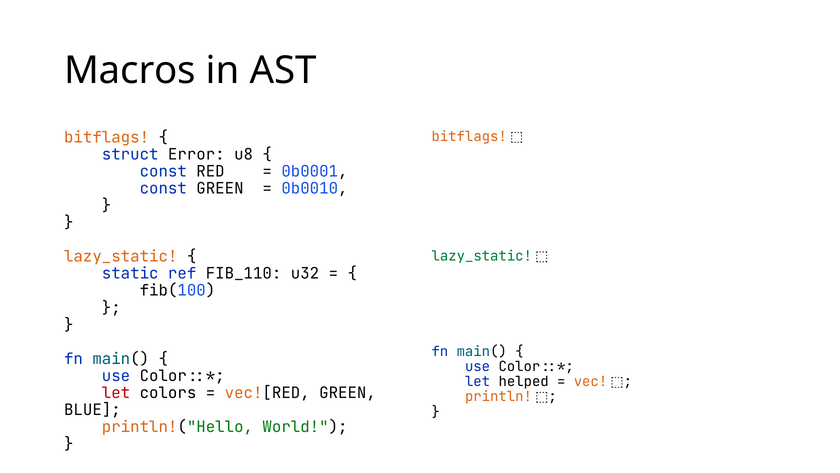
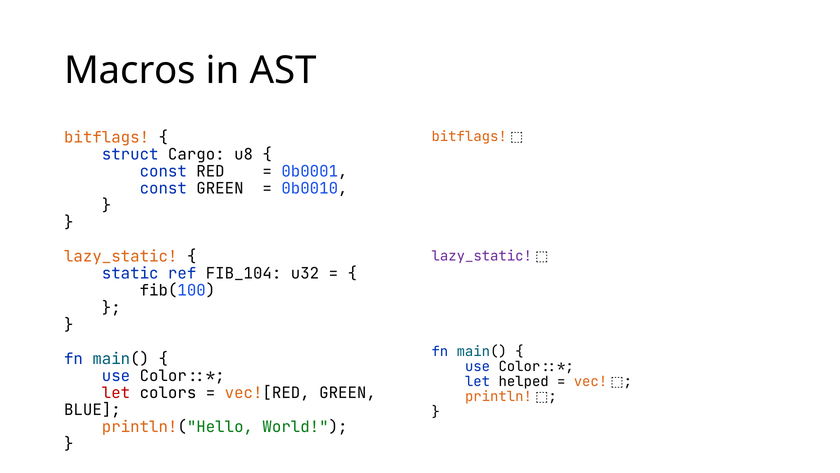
Error: Error -> Cargo
lazy_static at (482, 256) colour: green -> purple
FIB_110: FIB_110 -> FIB_104
